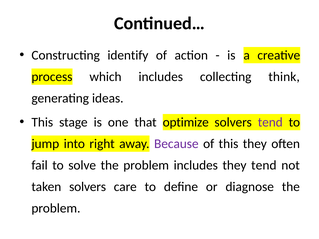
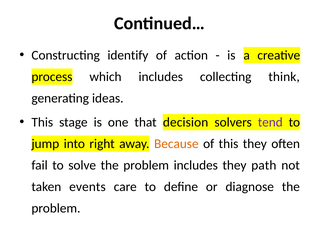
optimize: optimize -> decision
Because colour: purple -> orange
they tend: tend -> path
taken solvers: solvers -> events
